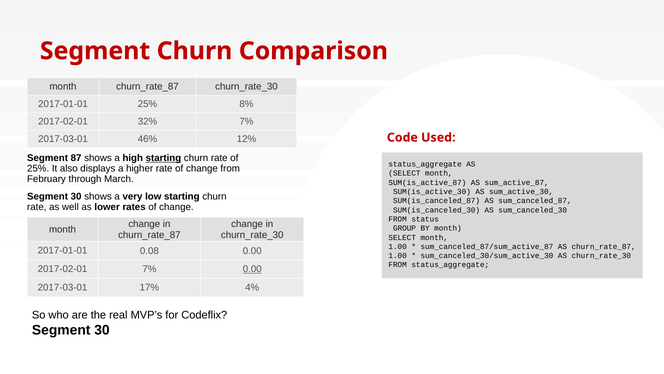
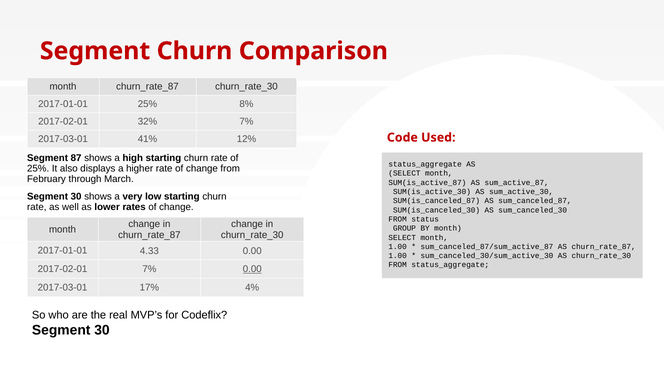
46%: 46% -> 41%
starting at (163, 158) underline: present -> none
0.08: 0.08 -> 4.33
